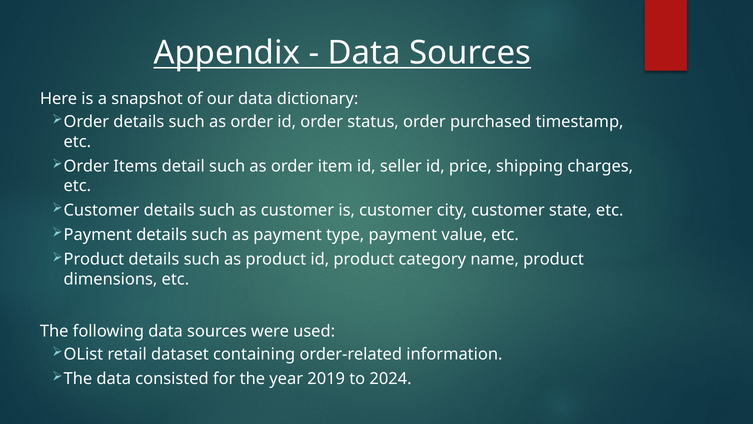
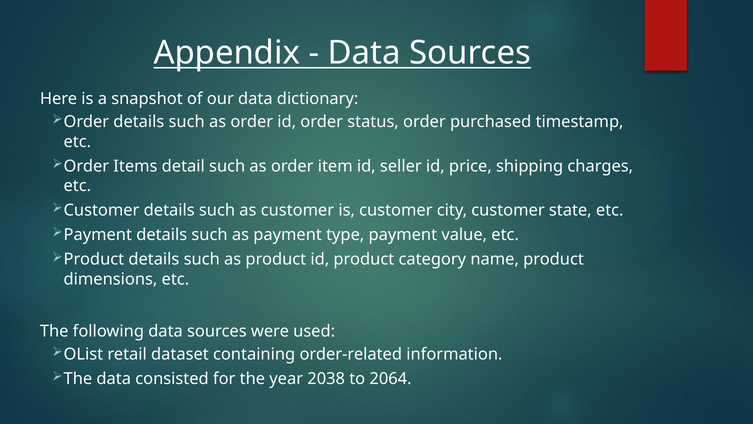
2019: 2019 -> 2038
2024: 2024 -> 2064
